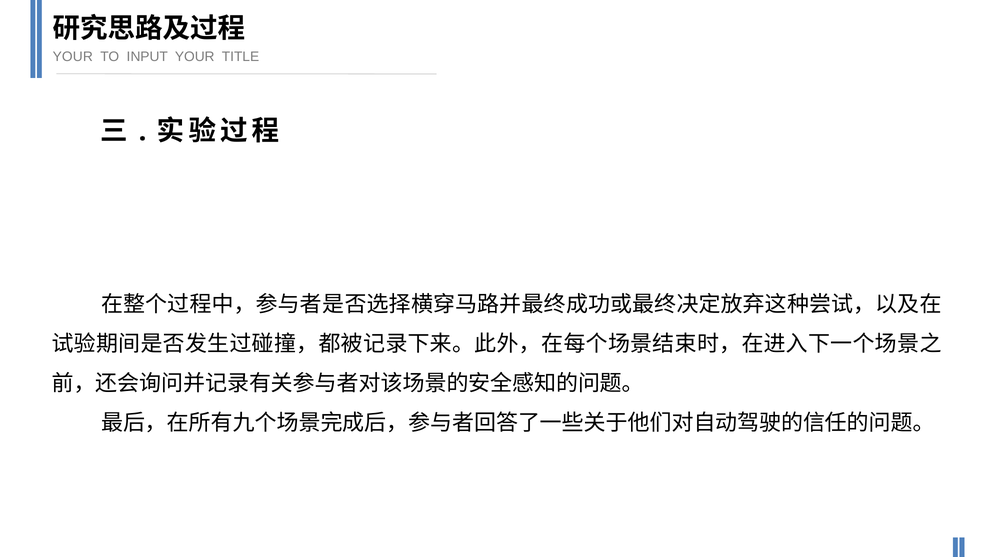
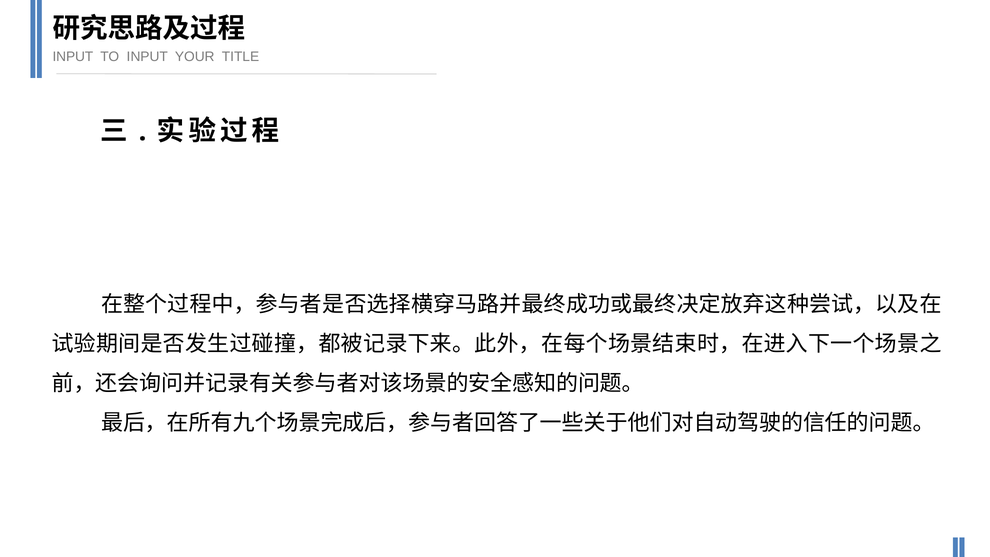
YOUR at (73, 57): YOUR -> INPUT
